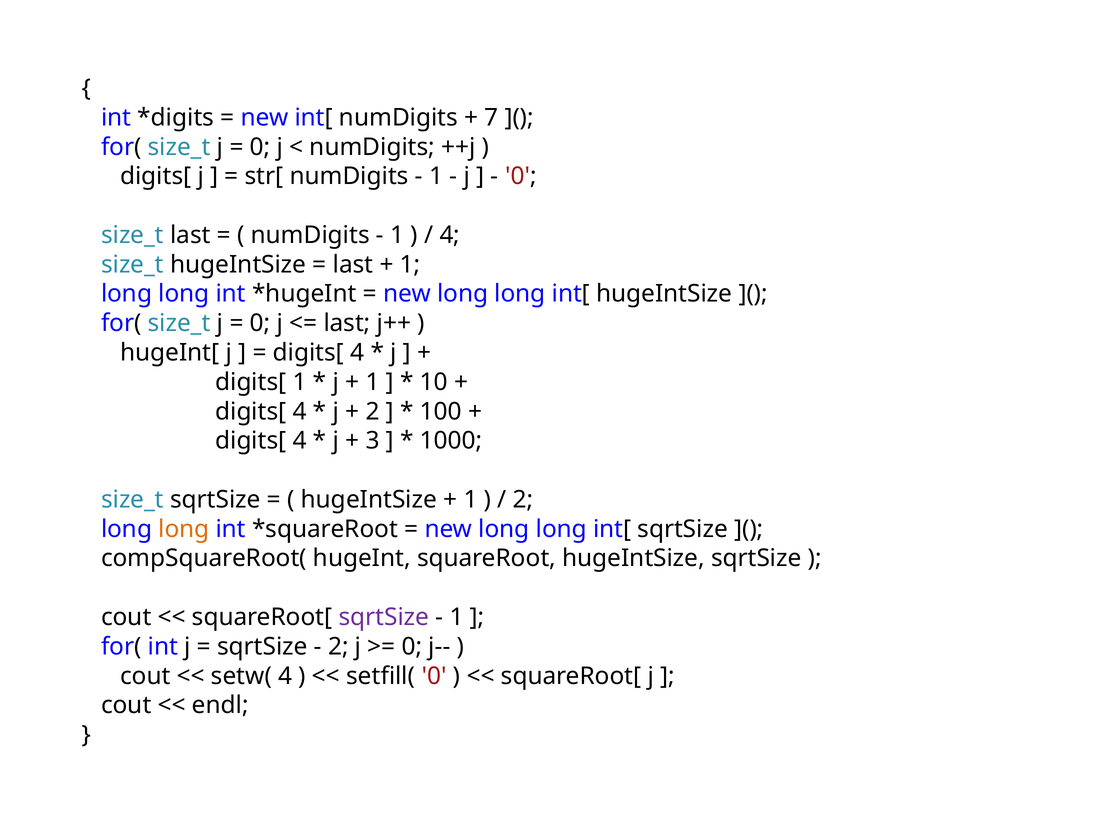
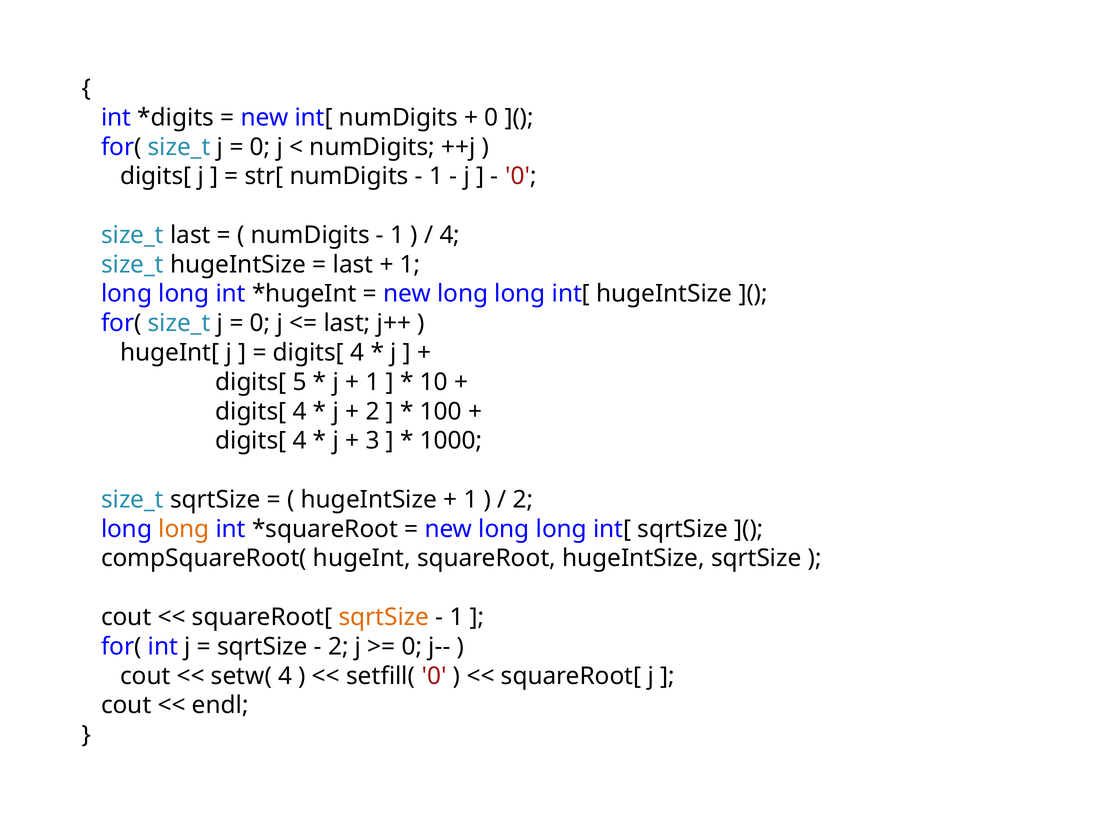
7 at (491, 117): 7 -> 0
digits[ 1: 1 -> 5
sqrtSize at (384, 617) colour: purple -> orange
